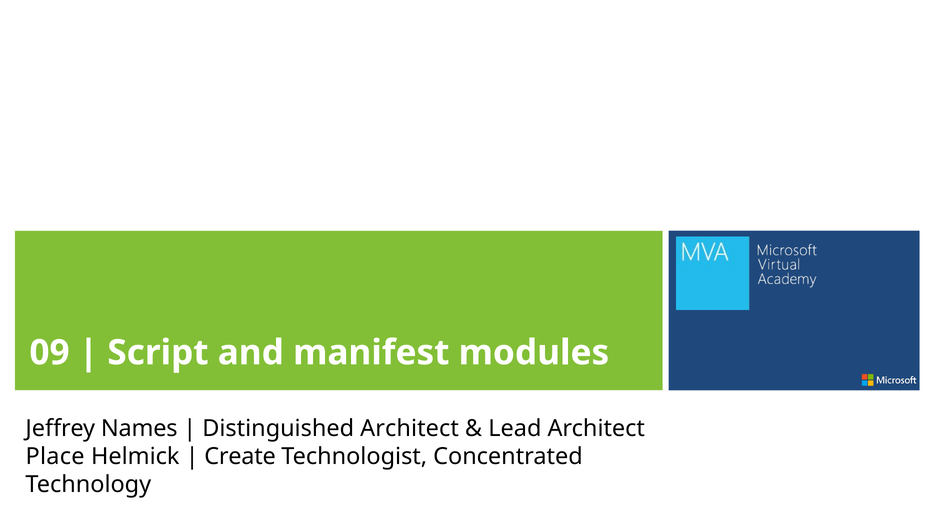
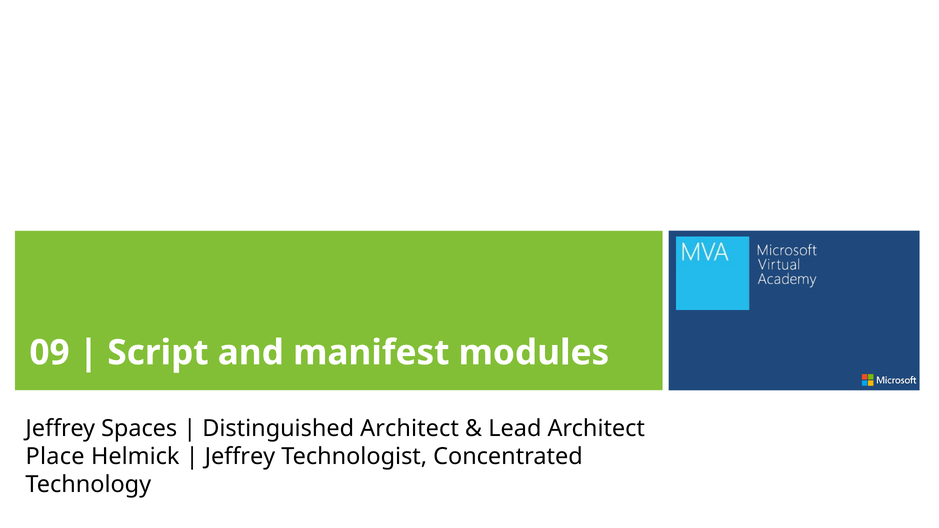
Names: Names -> Spaces
Create at (240, 457): Create -> Jeffrey
